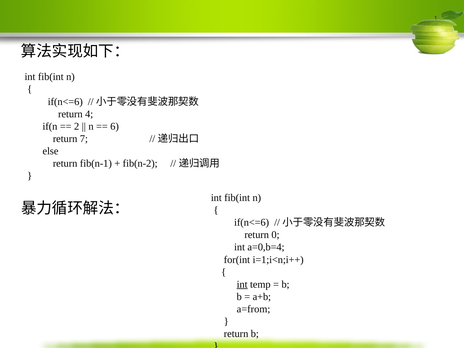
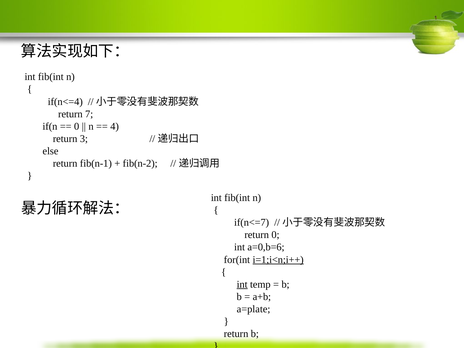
if(n<=6 at (65, 102): if(n<=6 -> if(n<=4
4: 4 -> 7
2 at (77, 126): 2 -> 0
6: 6 -> 4
7: 7 -> 3
if(n<=6 at (252, 222): if(n<=6 -> if(n<=7
a=0,b=4: a=0,b=4 -> a=0,b=6
i=1;i<n;i++ underline: none -> present
a=from: a=from -> a=plate
